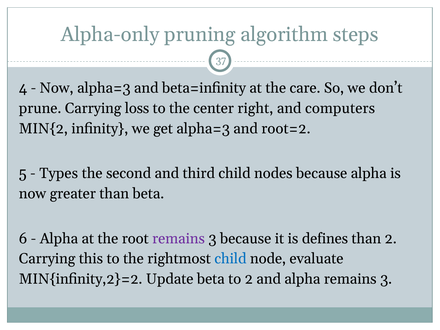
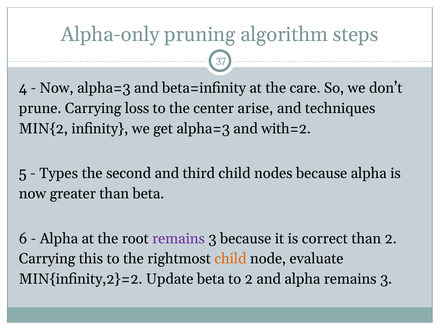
right: right -> arise
computers: computers -> techniques
root=2: root=2 -> with=2
defines: defines -> correct
child at (230, 259) colour: blue -> orange
